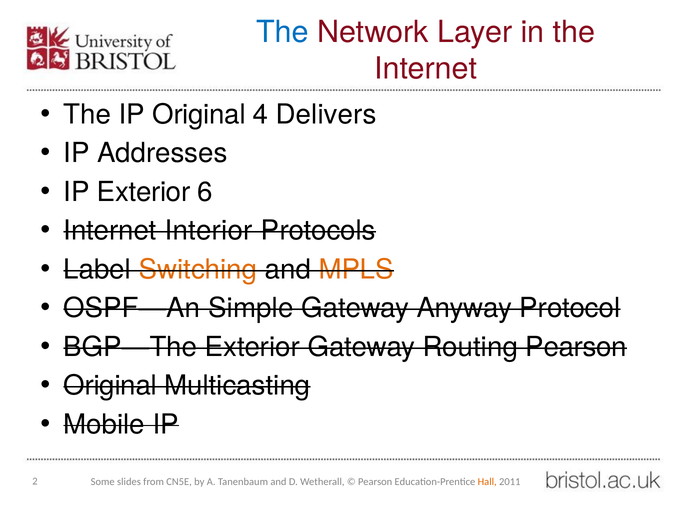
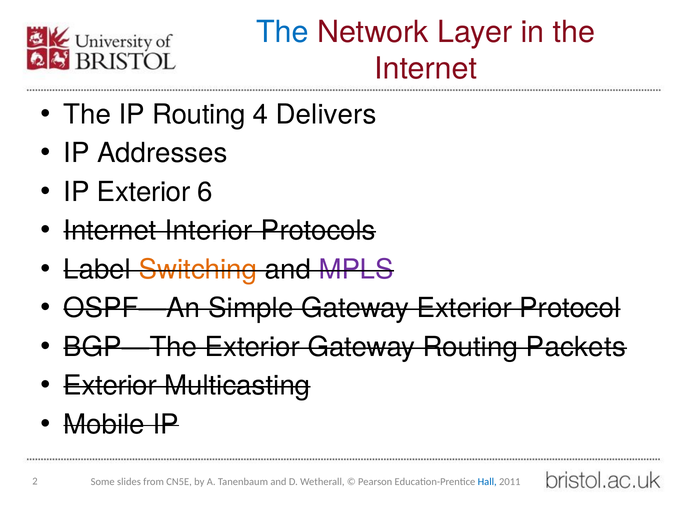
IP Original: Original -> Routing
MPLS colour: orange -> purple
Gateway Anyway: Anyway -> Exterior
Routing Pearson: Pearson -> Packets
Original at (110, 386): Original -> Exterior
Hall colour: orange -> blue
